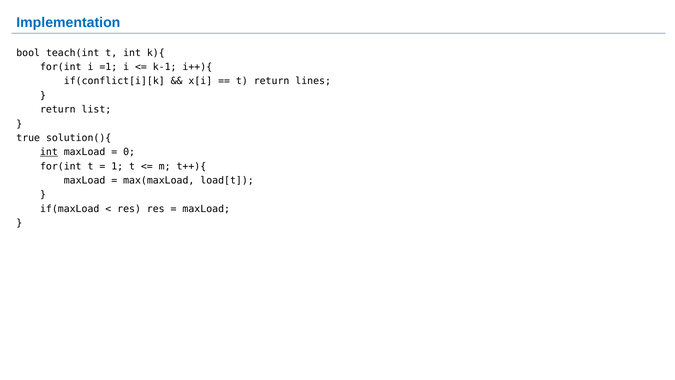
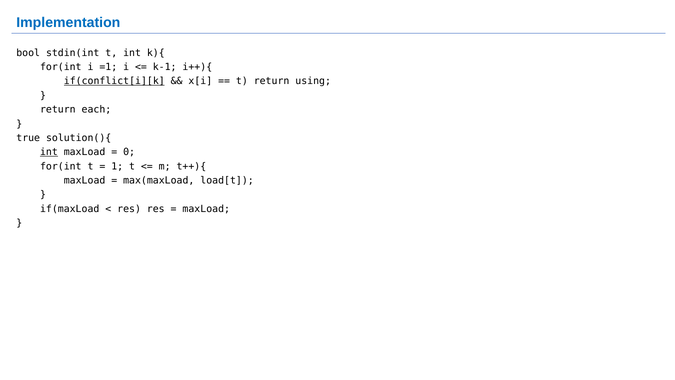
teach(int: teach(int -> stdin(int
if(conflict[i][k underline: none -> present
lines: lines -> using
list: list -> each
